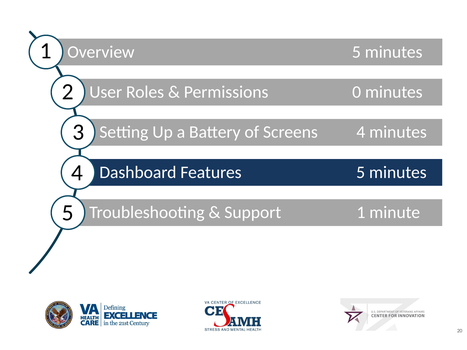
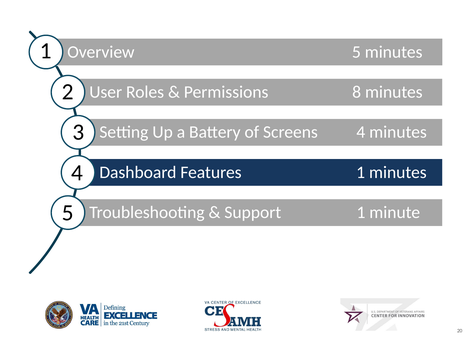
0: 0 -> 8
Features 5: 5 -> 1
